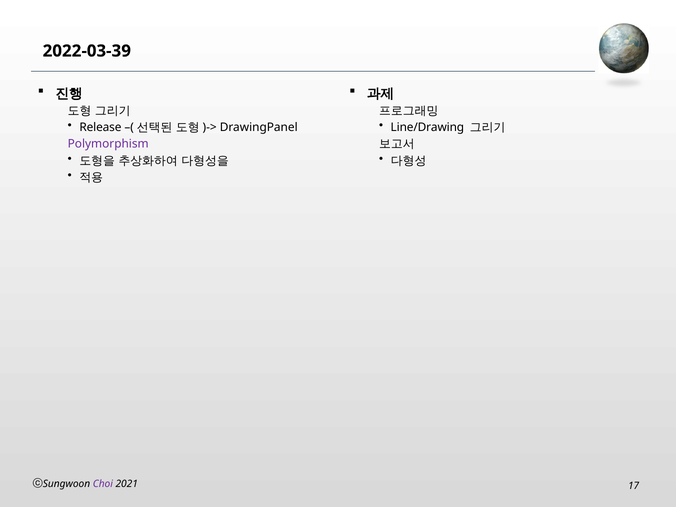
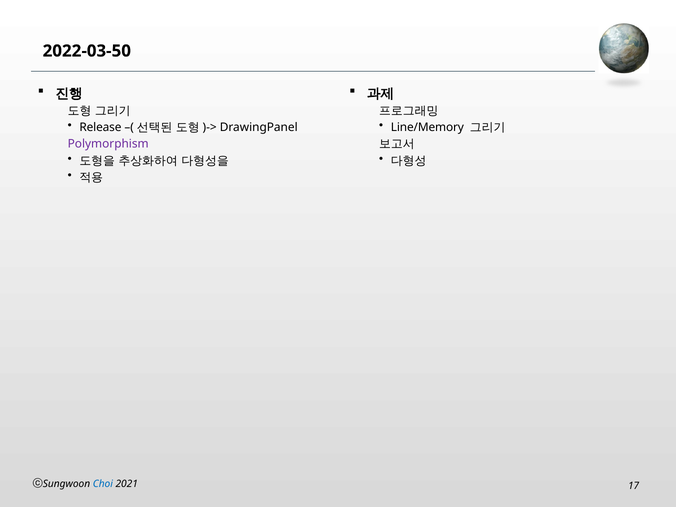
2022-03-39: 2022-03-39 -> 2022-03-50
Line/Drawing: Line/Drawing -> Line/Memory
Choi colour: purple -> blue
